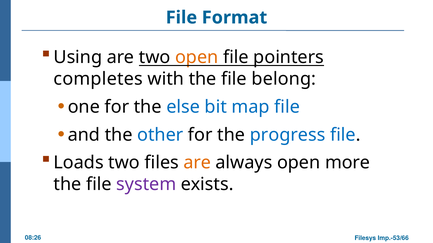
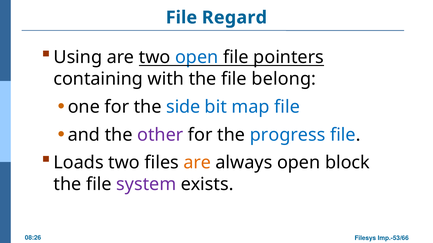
Format: Format -> Regard
open at (197, 58) colour: orange -> blue
completes: completes -> containing
else: else -> side
other colour: blue -> purple
more: more -> block
